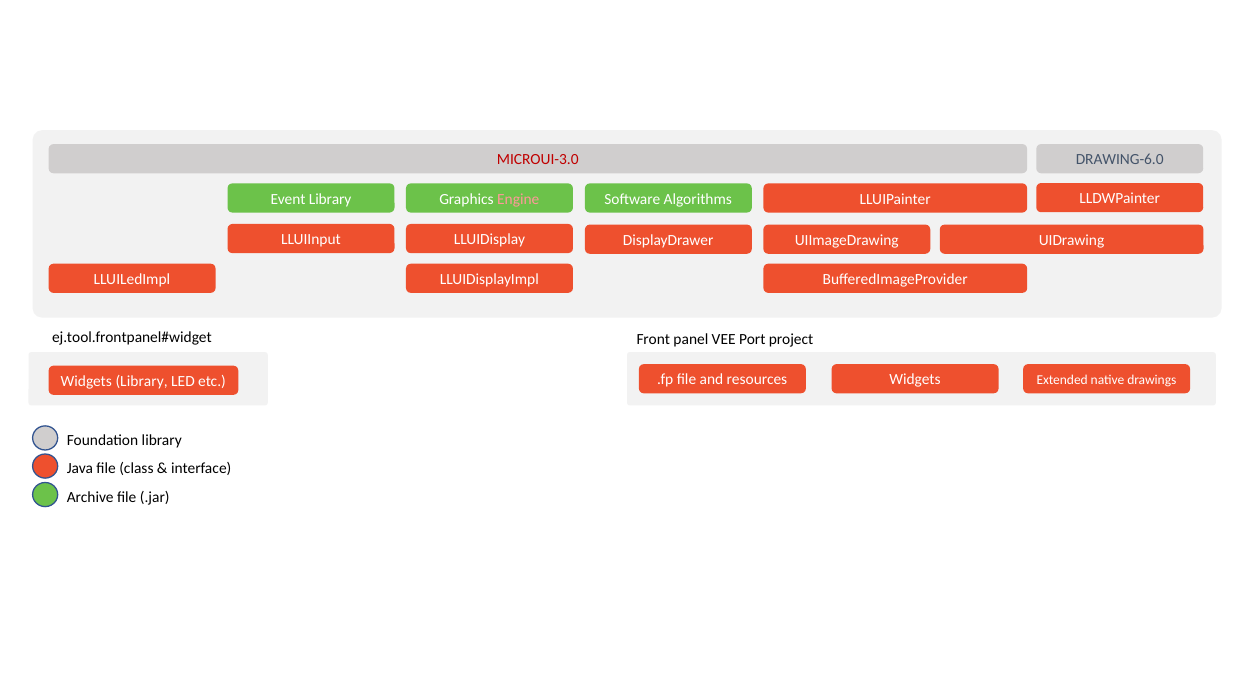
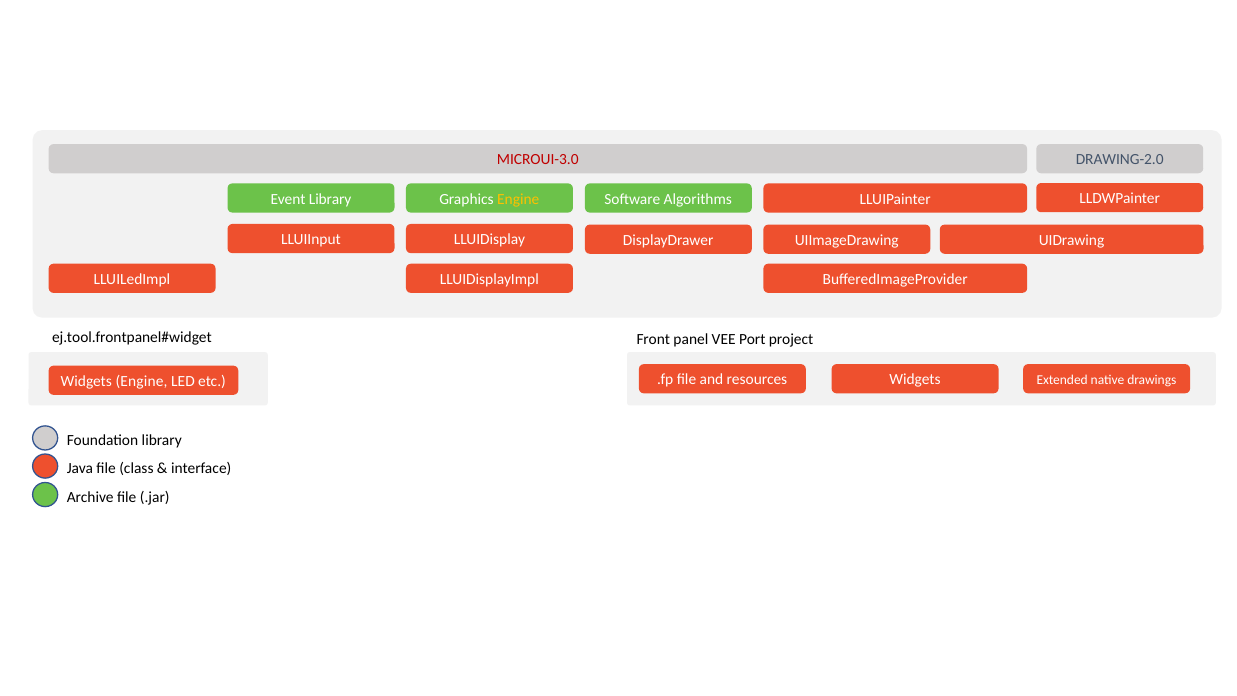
DRAWING-6.0: DRAWING-6.0 -> DRAWING-2.0
Engine at (518, 199) colour: pink -> yellow
Widgets Library: Library -> Engine
